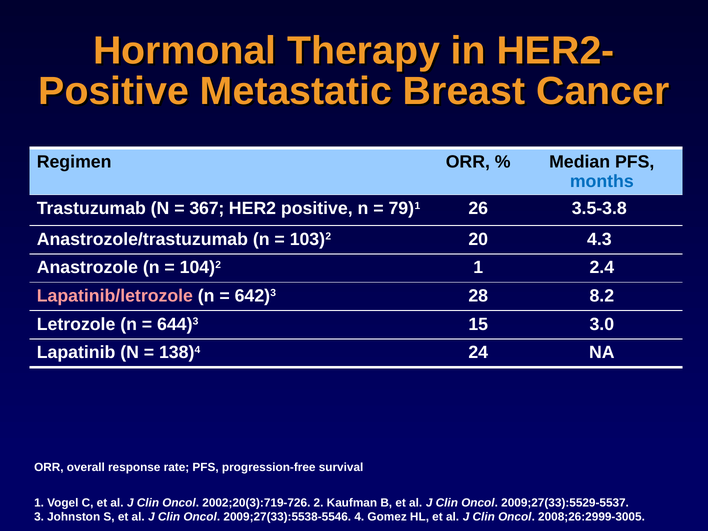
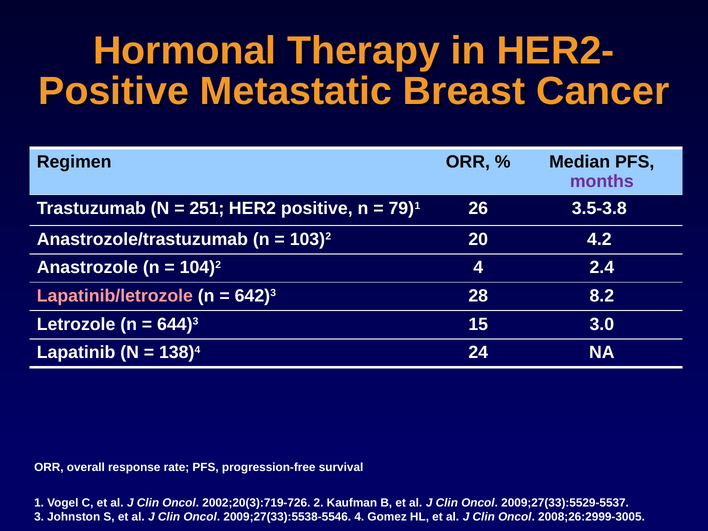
months colour: blue -> purple
367: 367 -> 251
4.3: 4.3 -> 4.2
104)2 1: 1 -> 4
